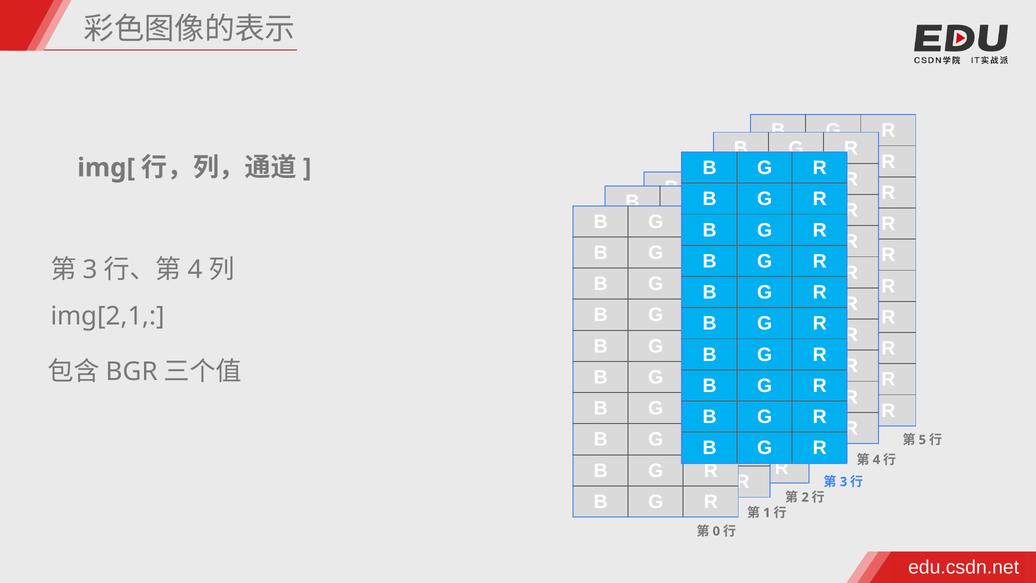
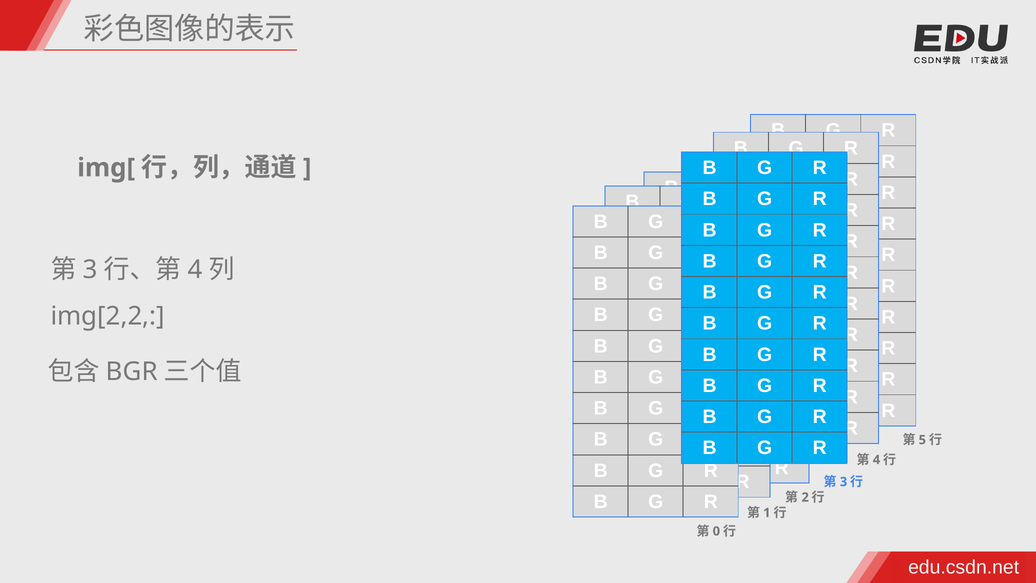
img[2,1: img[2,1 -> img[2,2
